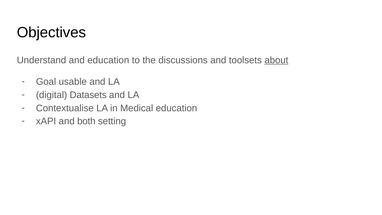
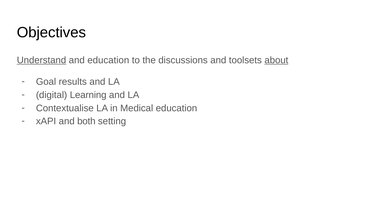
Understand underline: none -> present
usable: usable -> results
Datasets: Datasets -> Learning
